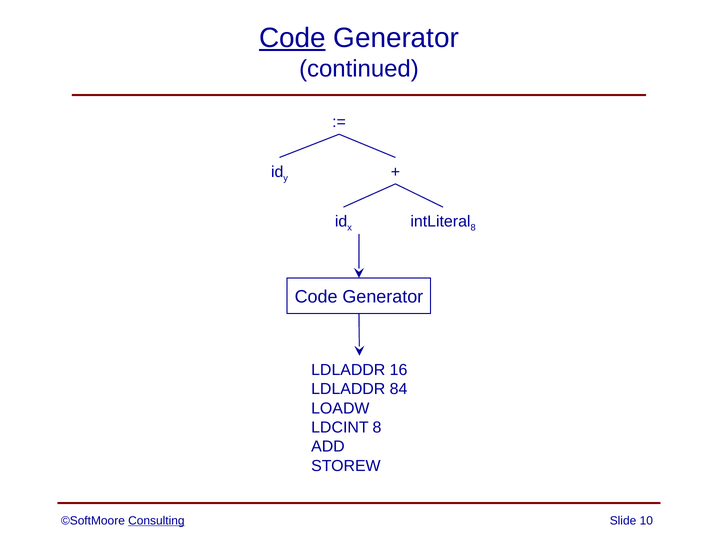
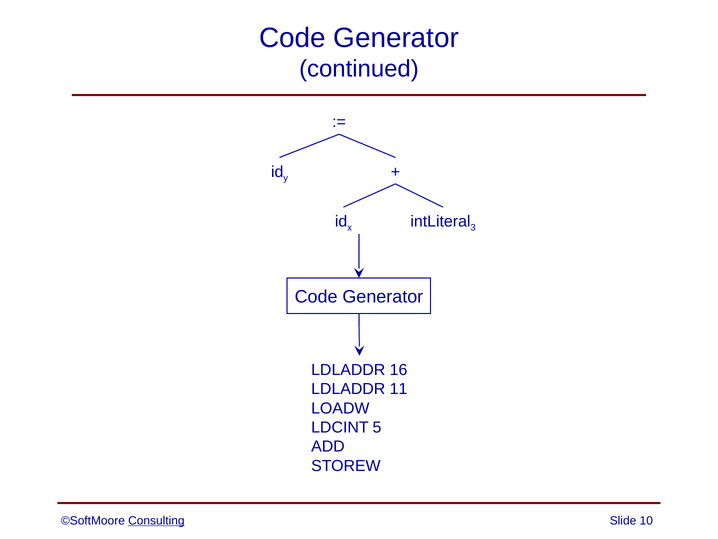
Code at (292, 38) underline: present -> none
8 at (473, 227): 8 -> 3
84: 84 -> 11
LDCINT 8: 8 -> 5
